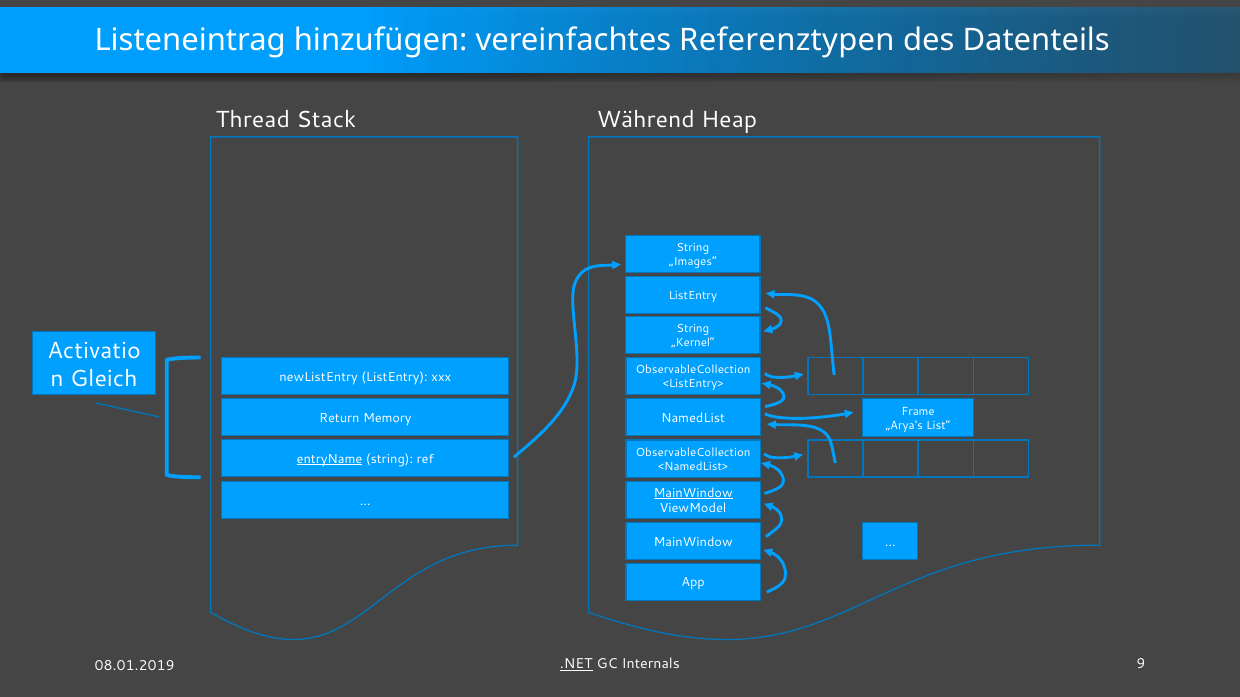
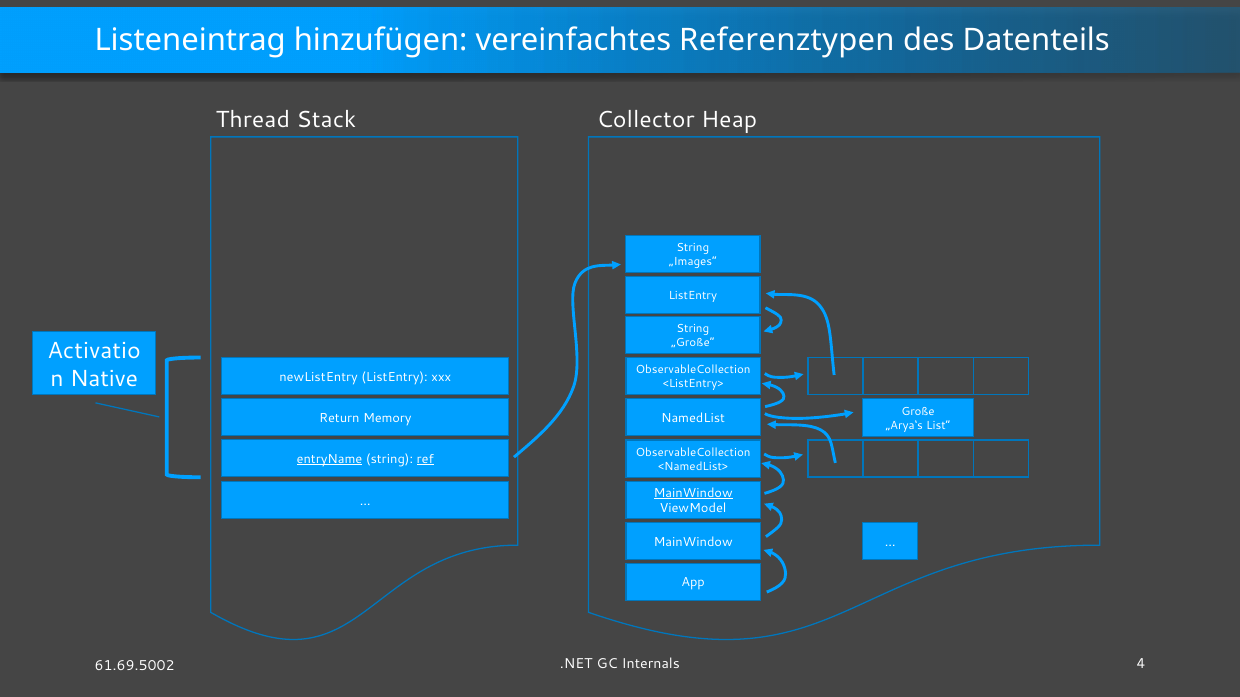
Während: Während -> Collector
„Kernel“: „Kernel“ -> „Große“
Gleich: Gleich -> Native
Frame: Frame -> Große
ref underline: none -> present
.NET underline: present -> none
9: 9 -> 4
08.01.2019: 08.01.2019 -> 61.69.5002
